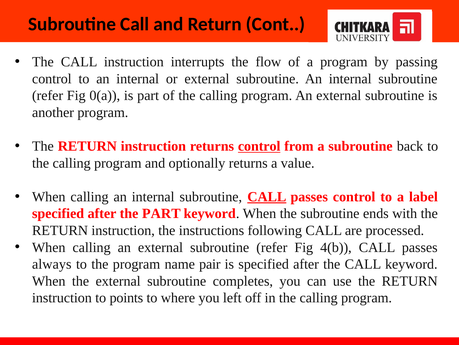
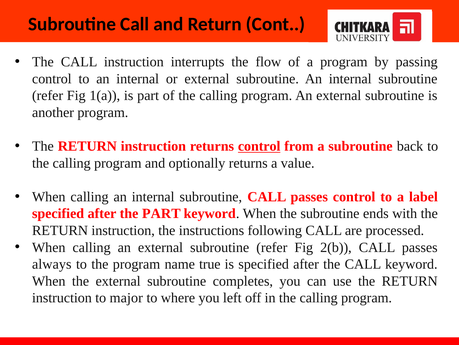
0(a: 0(a -> 1(a
CALL at (267, 196) underline: present -> none
4(b: 4(b -> 2(b
pair: pair -> true
points: points -> major
